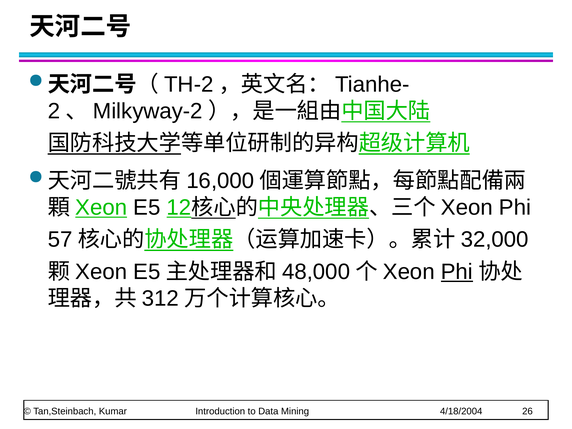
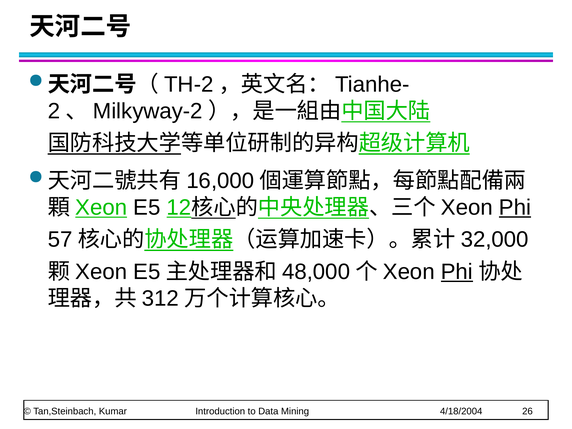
Phi at (515, 207) underline: none -> present
